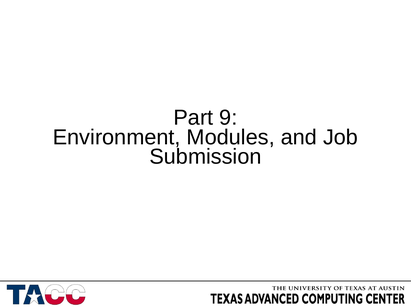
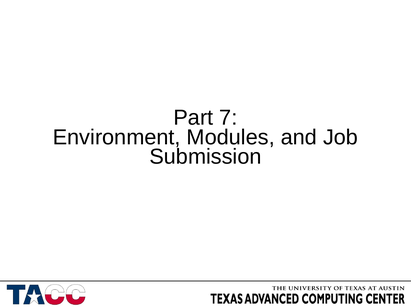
9: 9 -> 7
